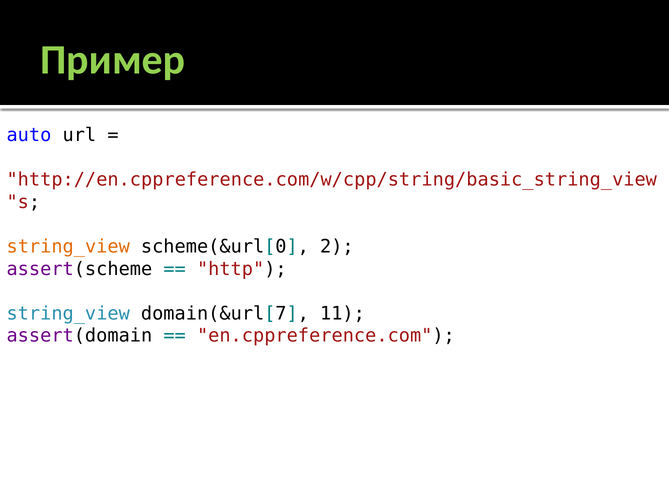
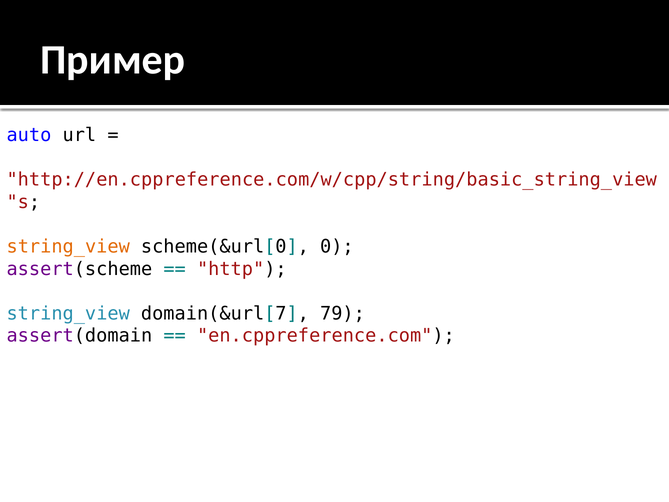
Пример colour: light green -> white
2: 2 -> 0
11: 11 -> 79
